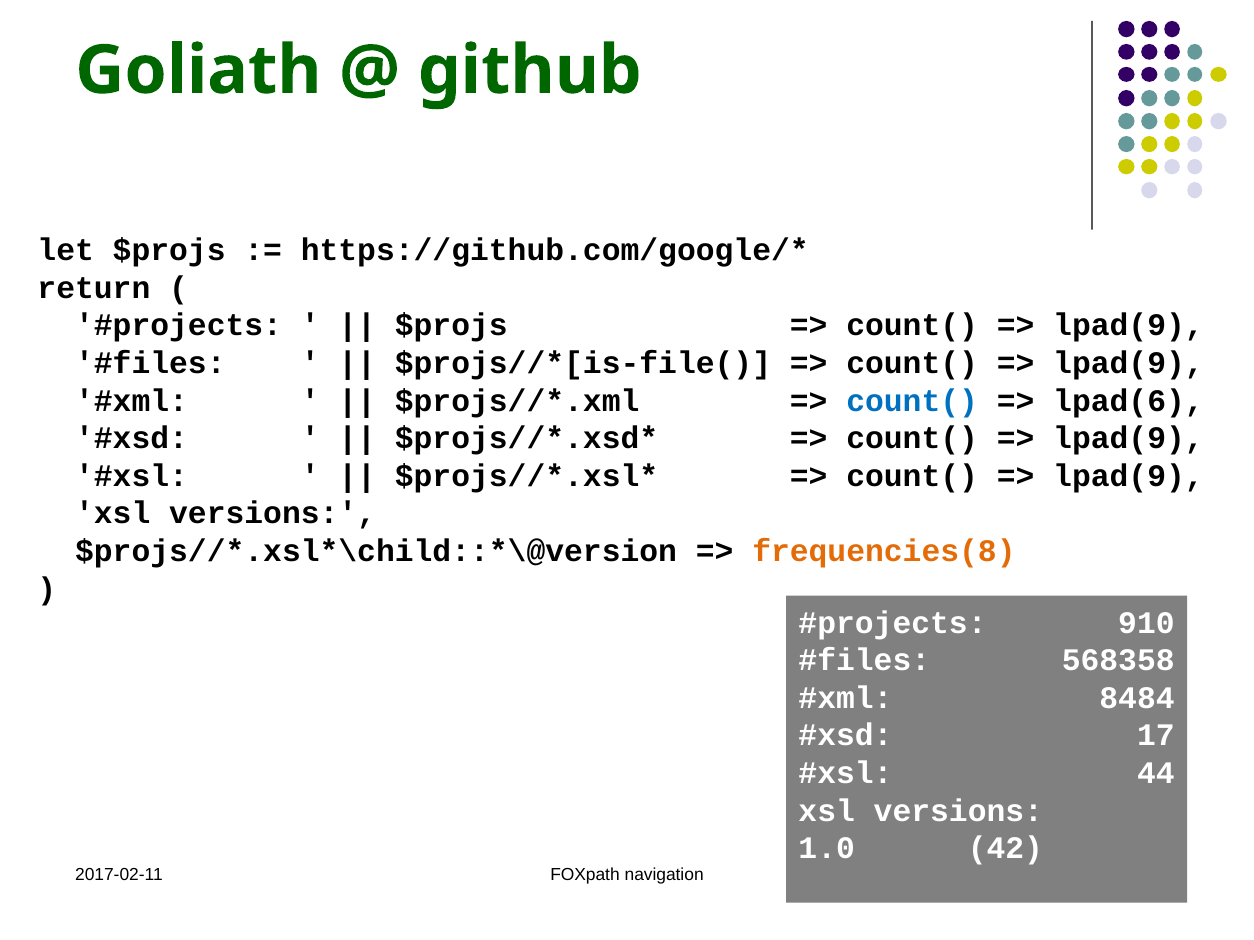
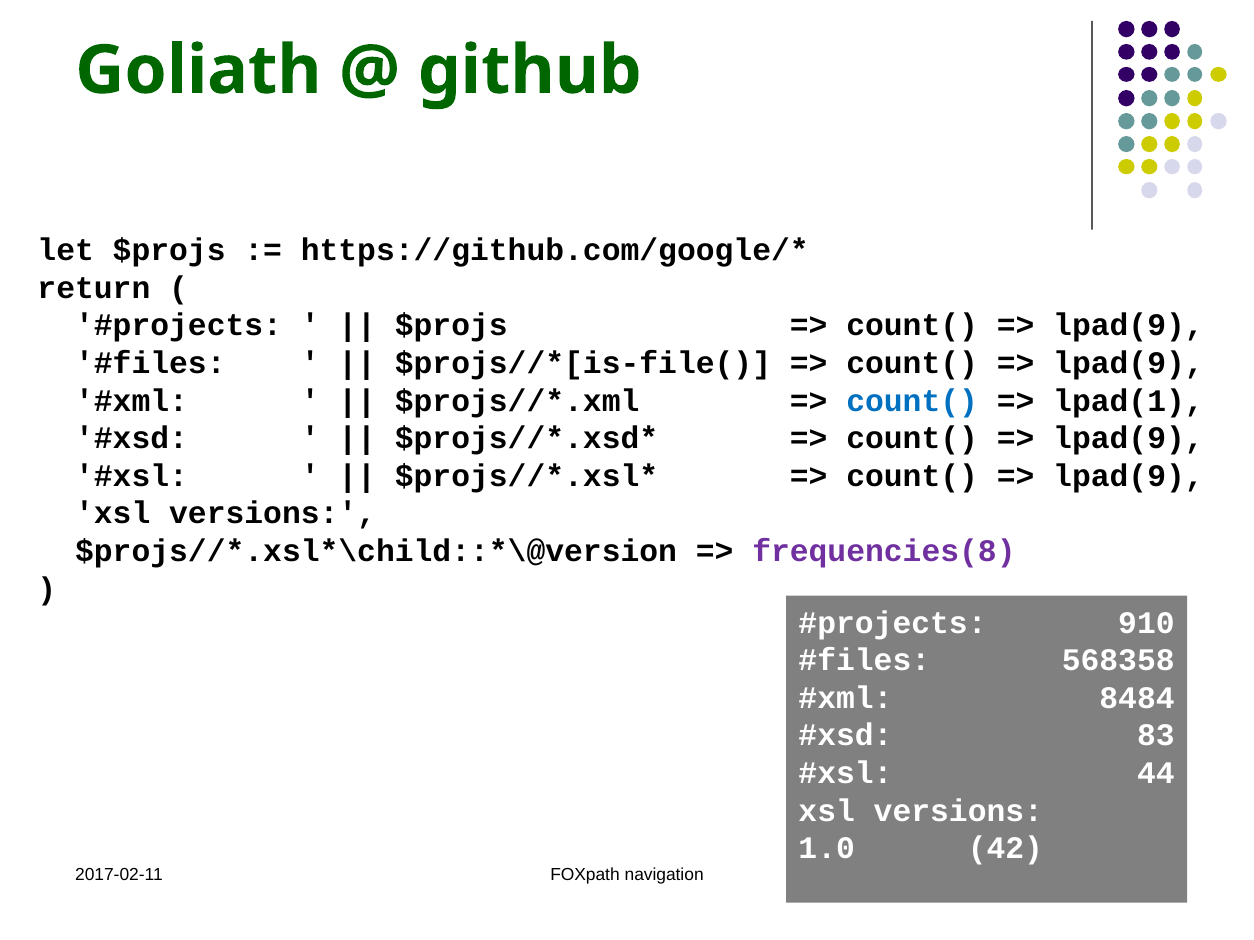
lpad(6: lpad(6 -> lpad(1
frequencies(8 colour: orange -> purple
17: 17 -> 83
